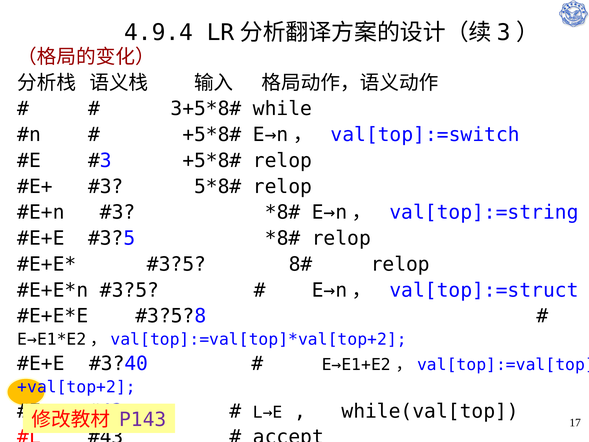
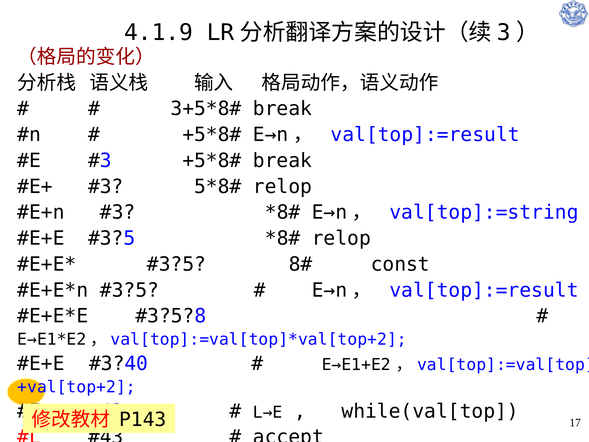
4.9.4: 4.9.4 -> 4.1.9
while at (282, 109): while -> break
val[top]:=switch at (425, 135): val[top]:=switch -> val[top]:=result
relop at (282, 161): relop -> break
relop at (400, 264): relop -> const
val[top]:=struct at (484, 290): val[top]:=struct -> val[top]:=result
P143 colour: purple -> black
